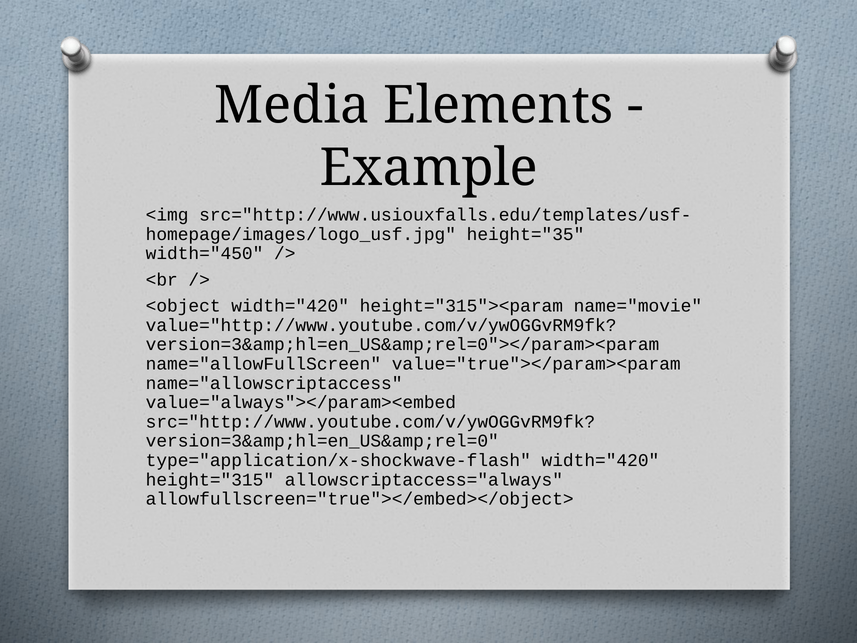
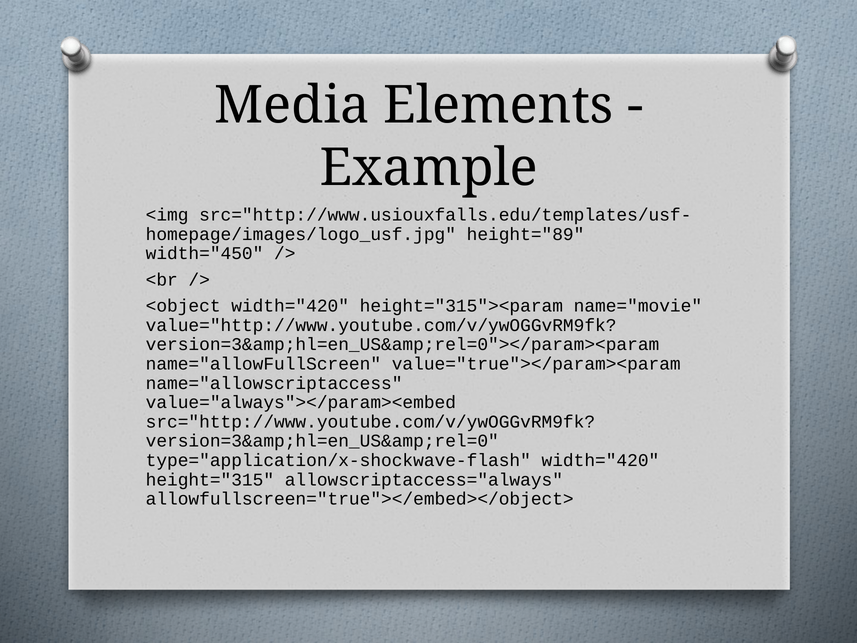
height="35: height="35 -> height="89
